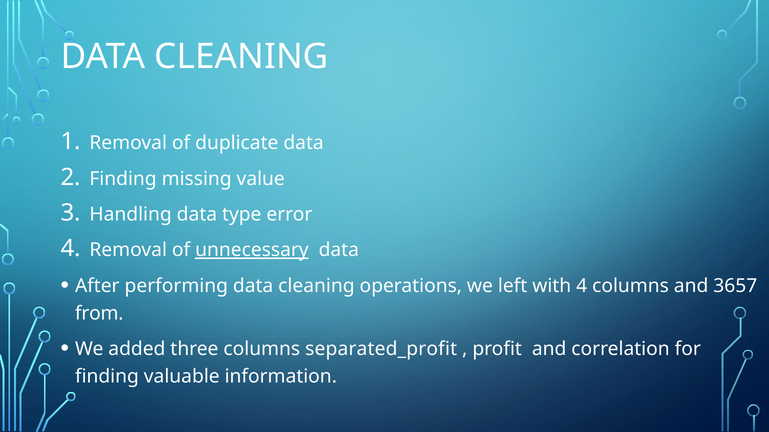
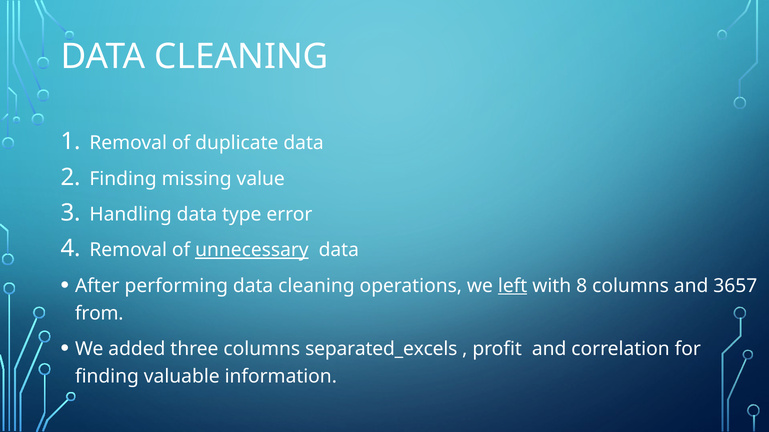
left underline: none -> present
with 4: 4 -> 8
separated_profit: separated_profit -> separated_excels
